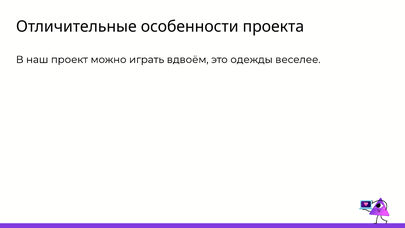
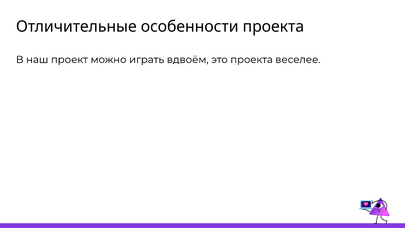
это одежды: одежды -> проекта
